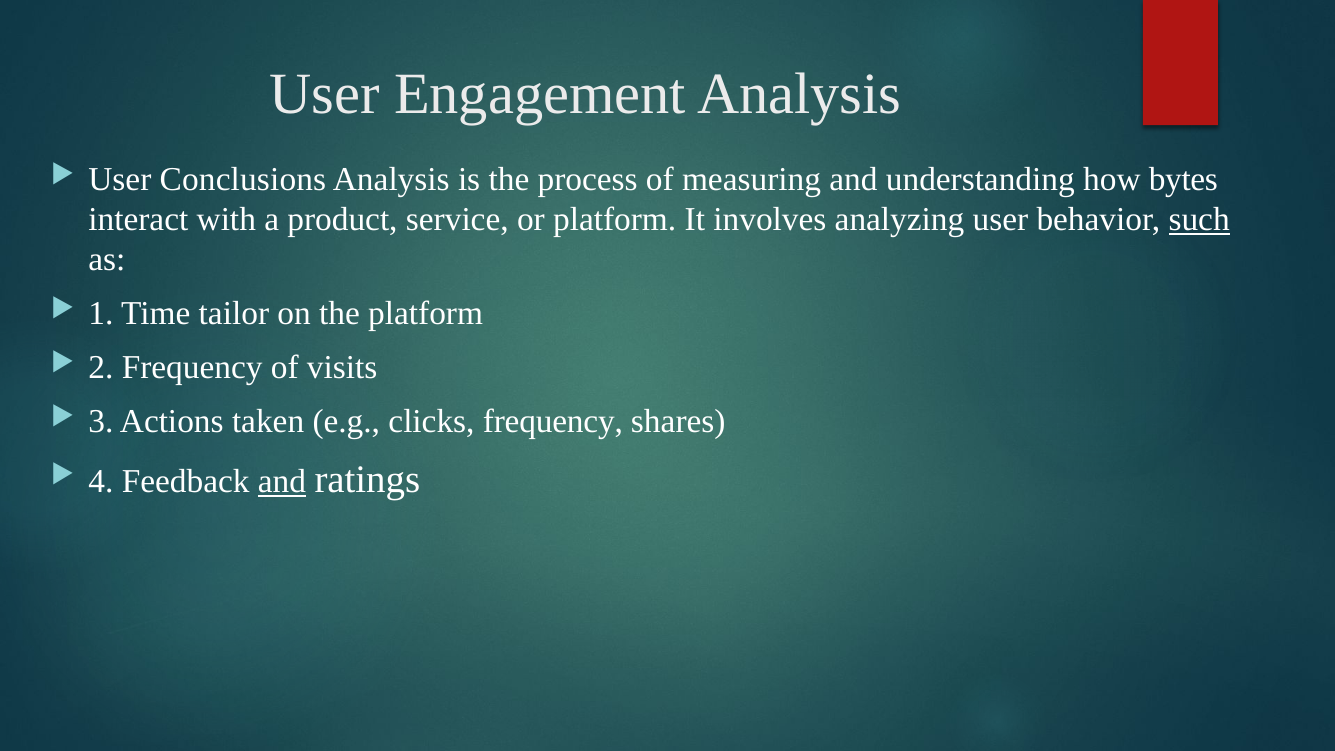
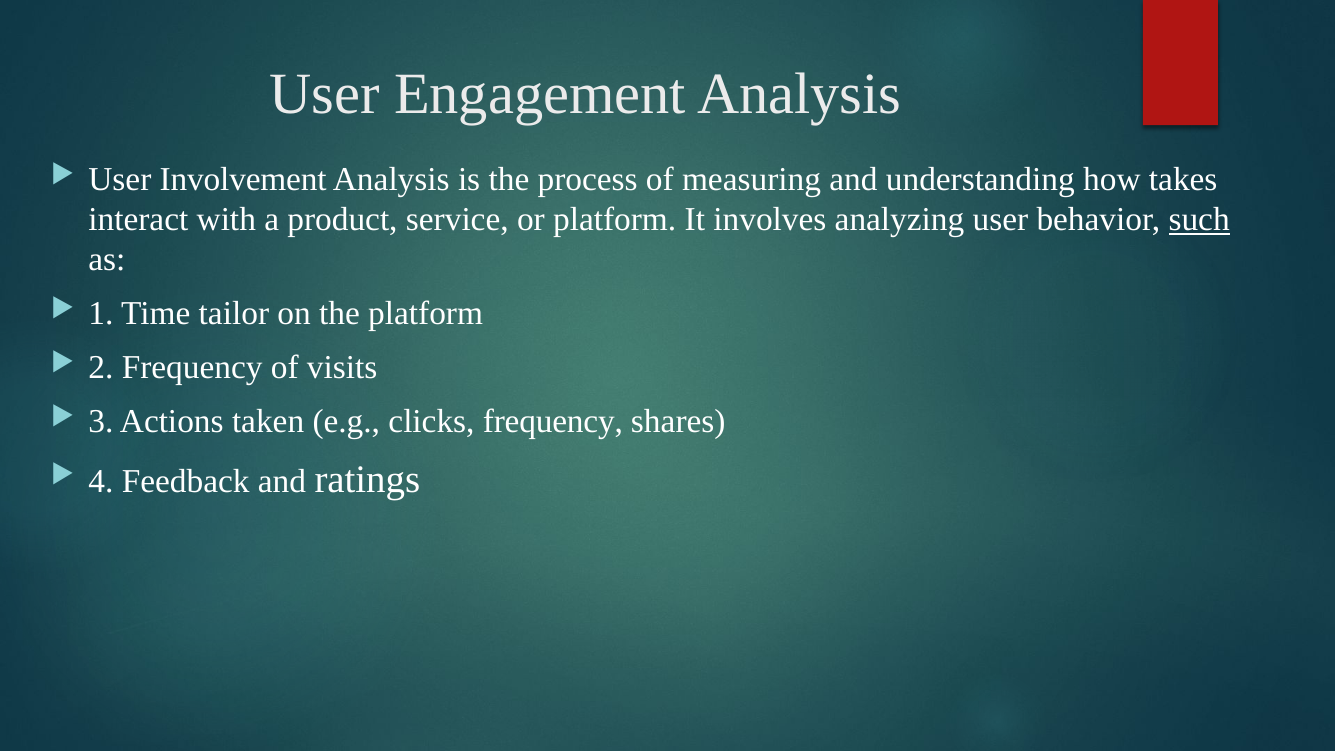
Conclusions: Conclusions -> Involvement
bytes: bytes -> takes
and at (282, 481) underline: present -> none
